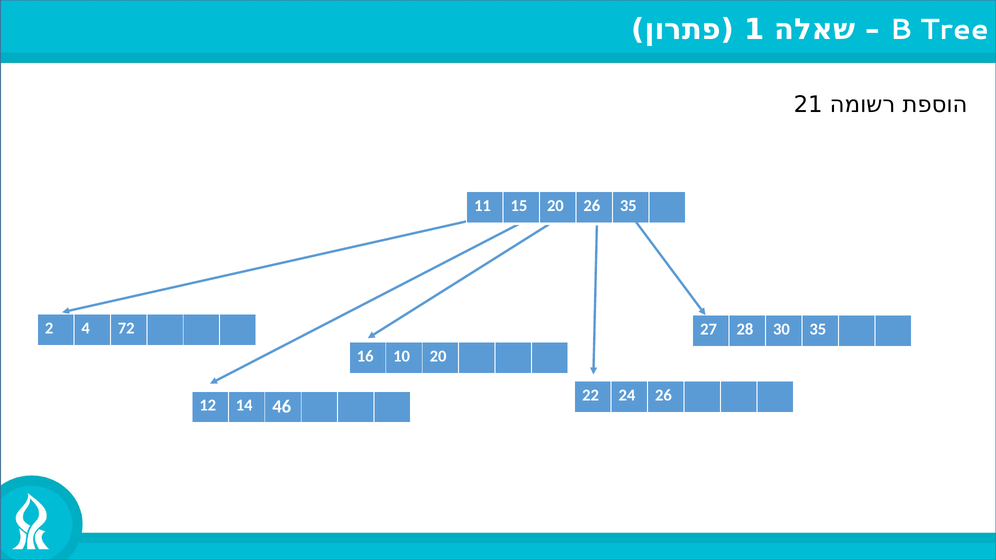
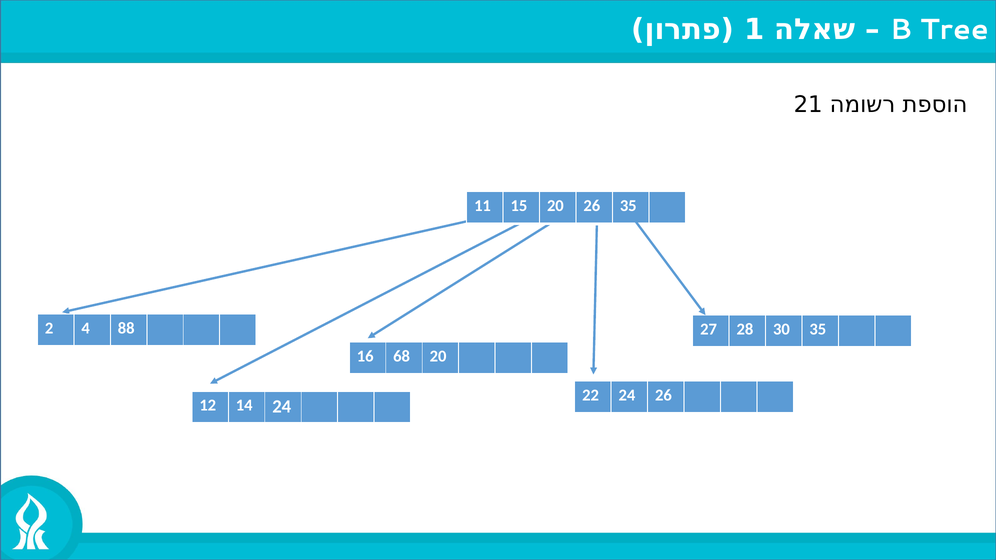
72: 72 -> 88
10: 10 -> 68
14 46: 46 -> 24
